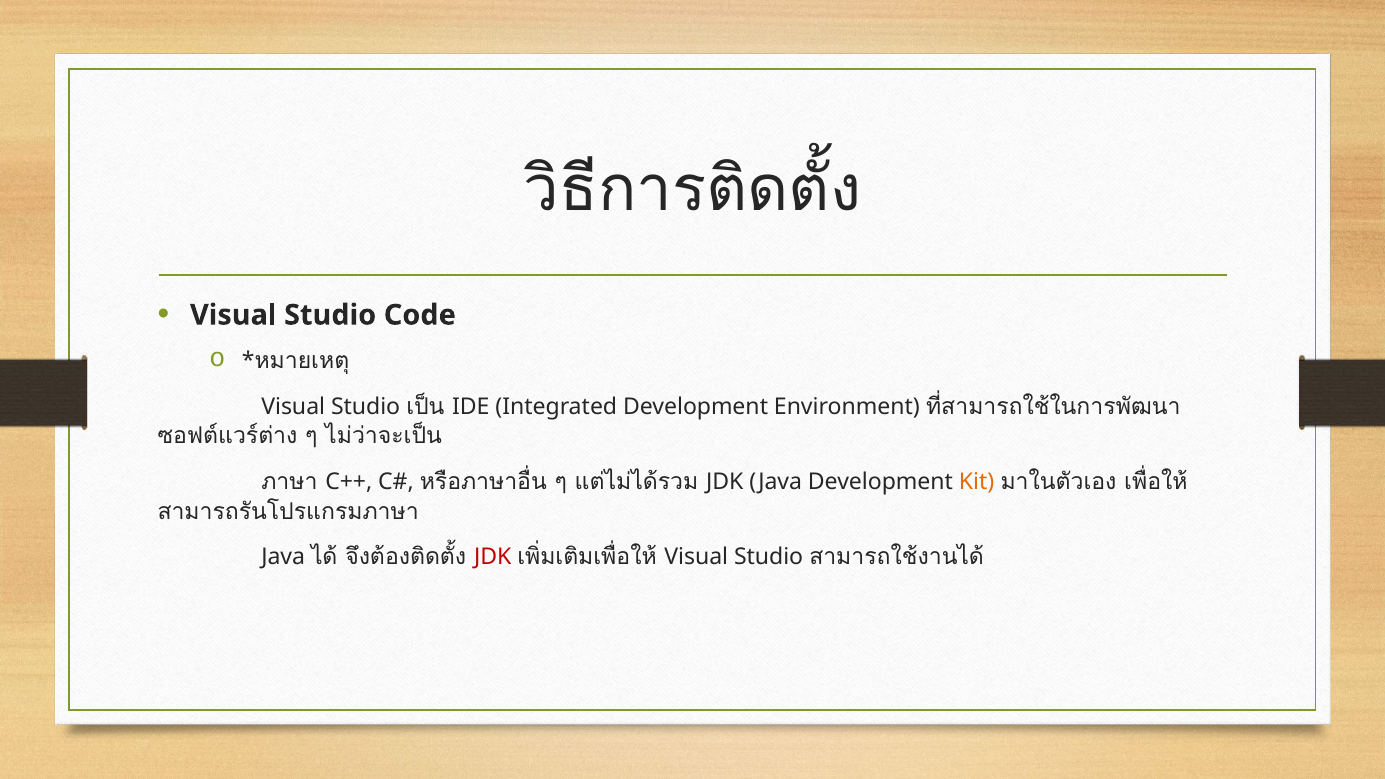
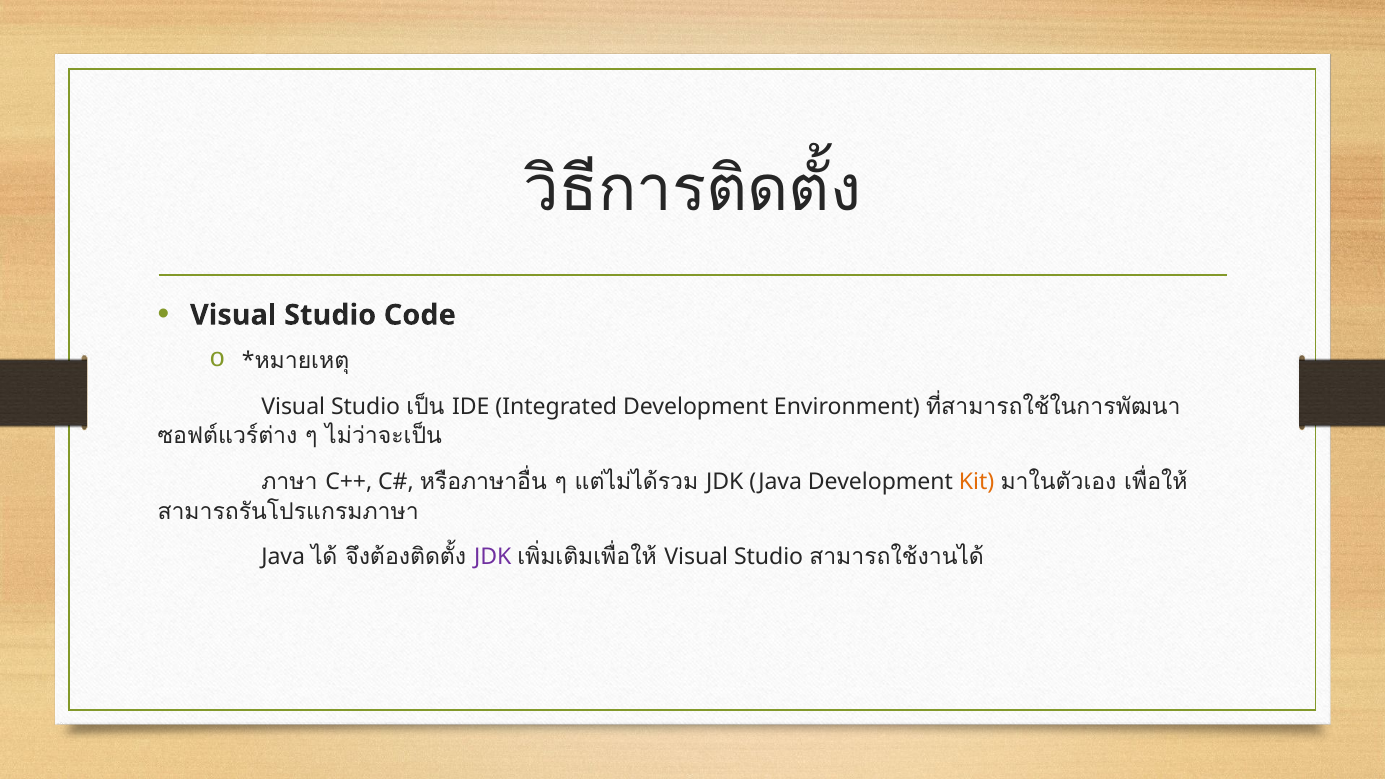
JDK at (493, 557) colour: red -> purple
